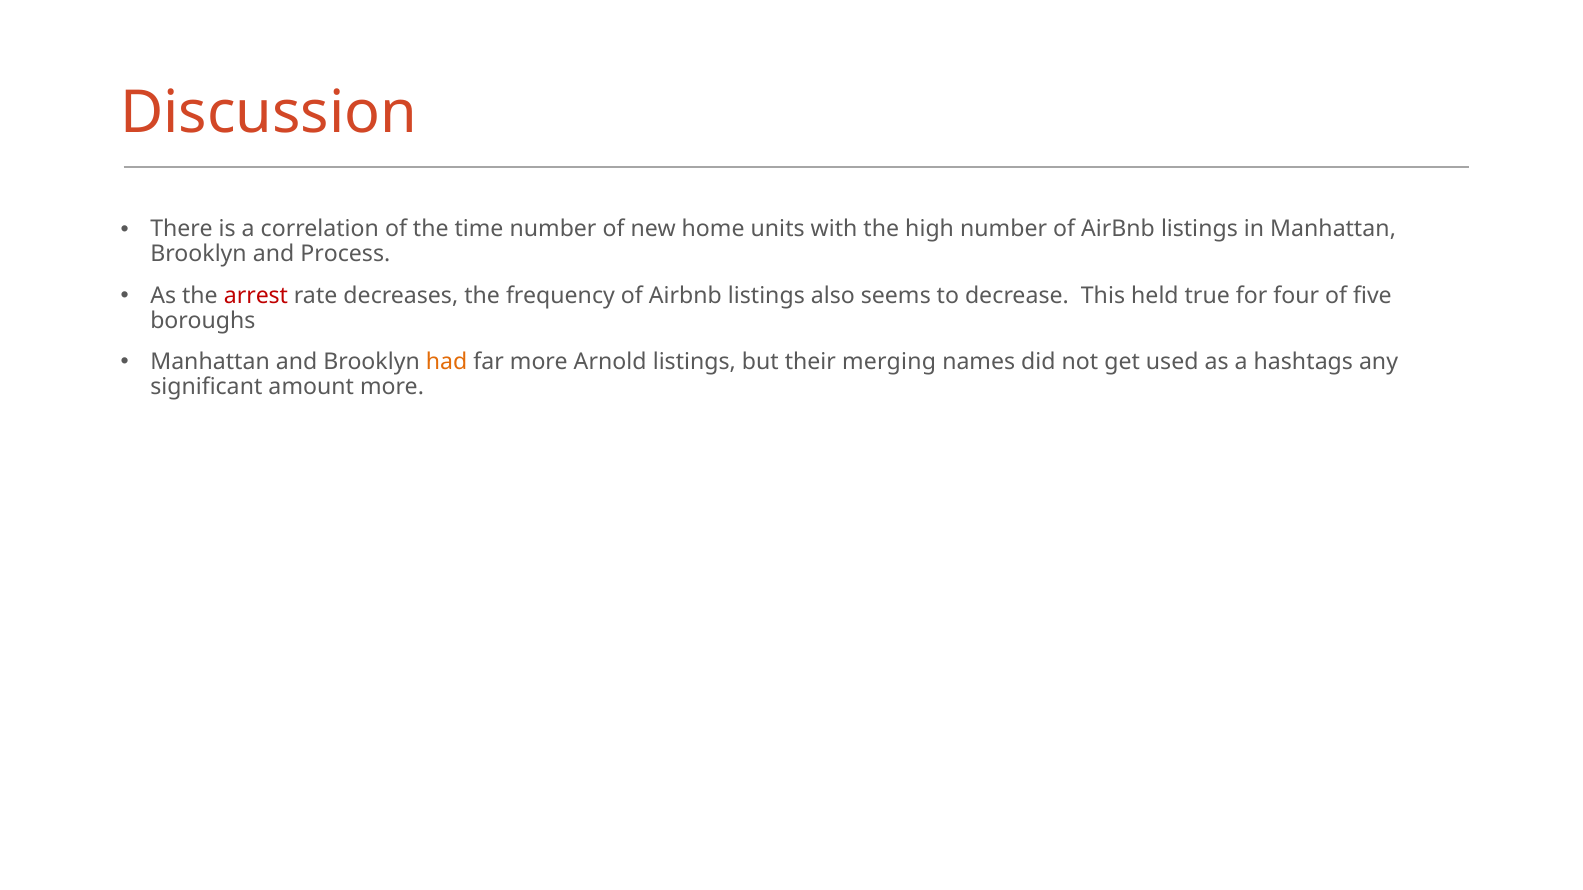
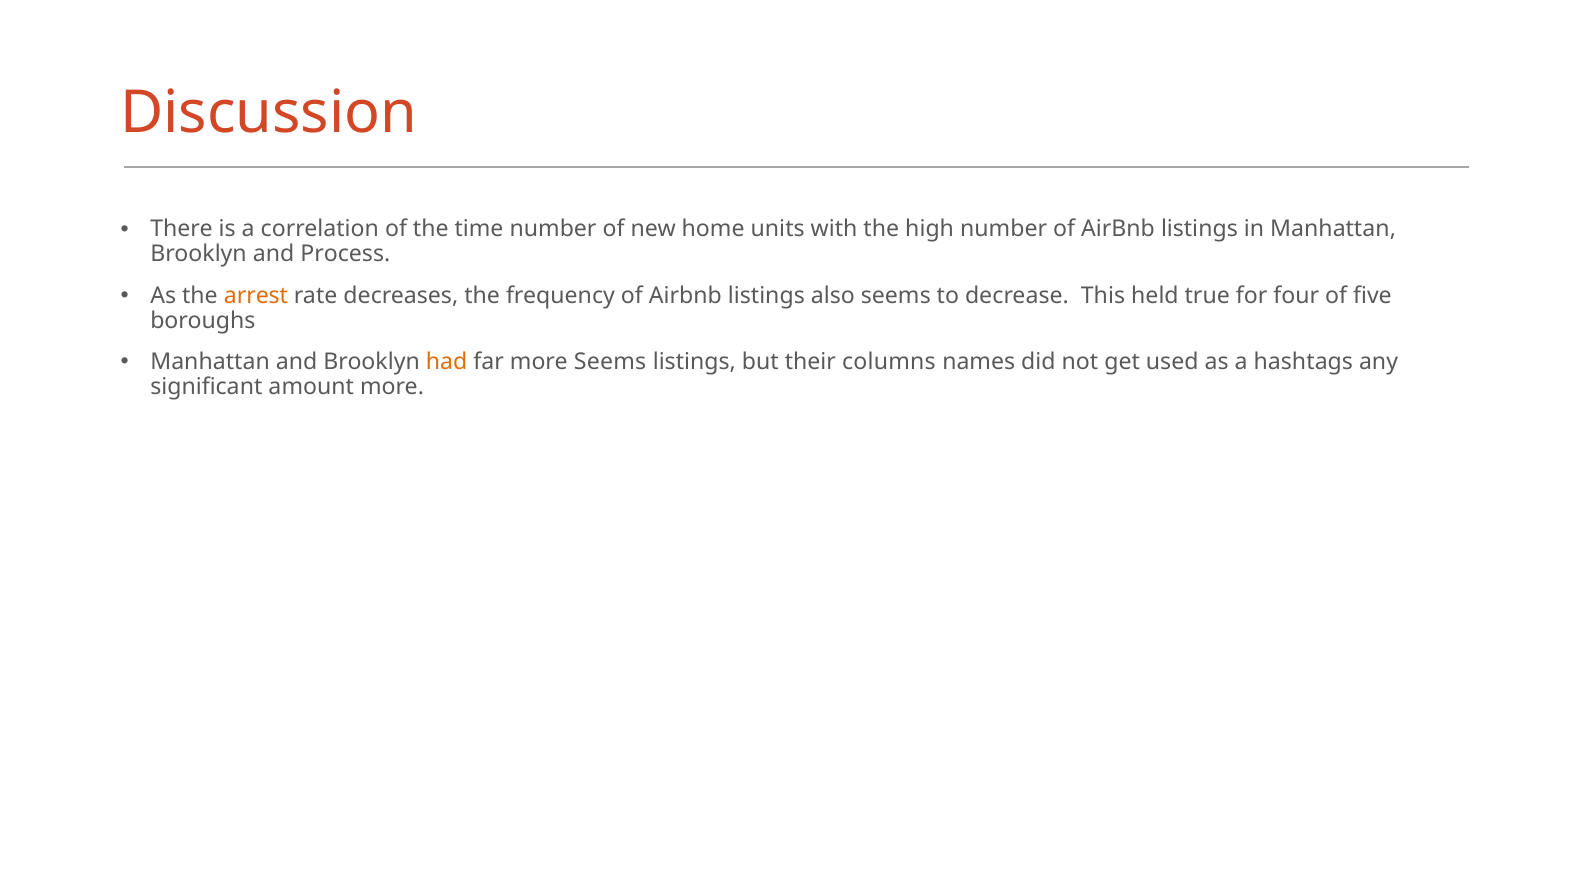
arrest colour: red -> orange
more Arnold: Arnold -> Seems
merging: merging -> columns
